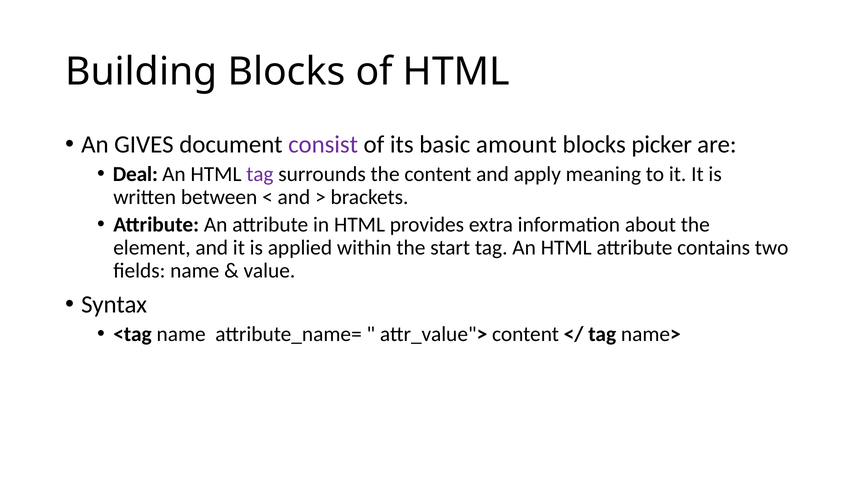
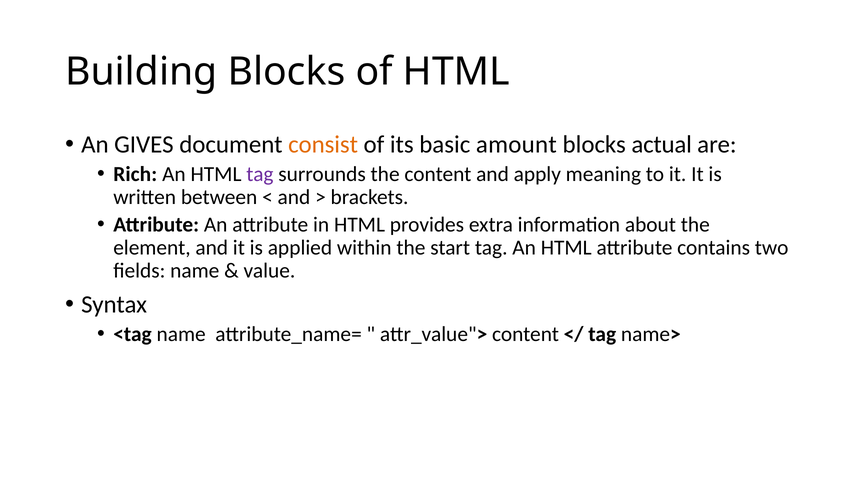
consist colour: purple -> orange
picker: picker -> actual
Deal: Deal -> Rich
